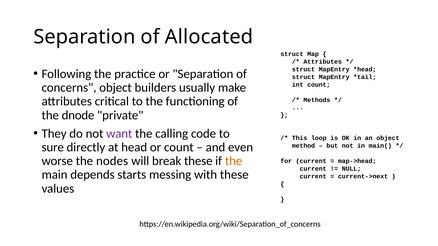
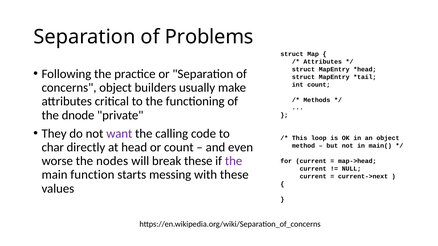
Allocated: Allocated -> Problems
sure: sure -> char
the at (234, 161) colour: orange -> purple
depends: depends -> function
